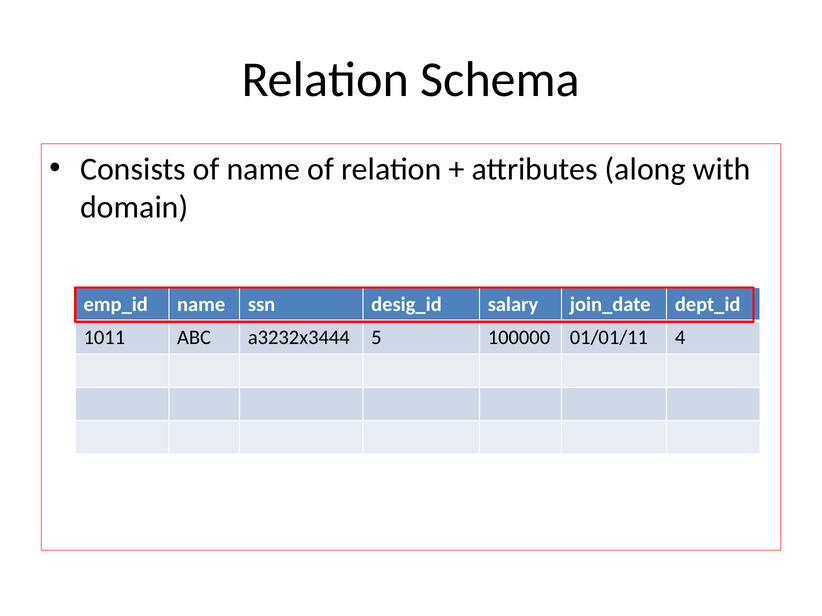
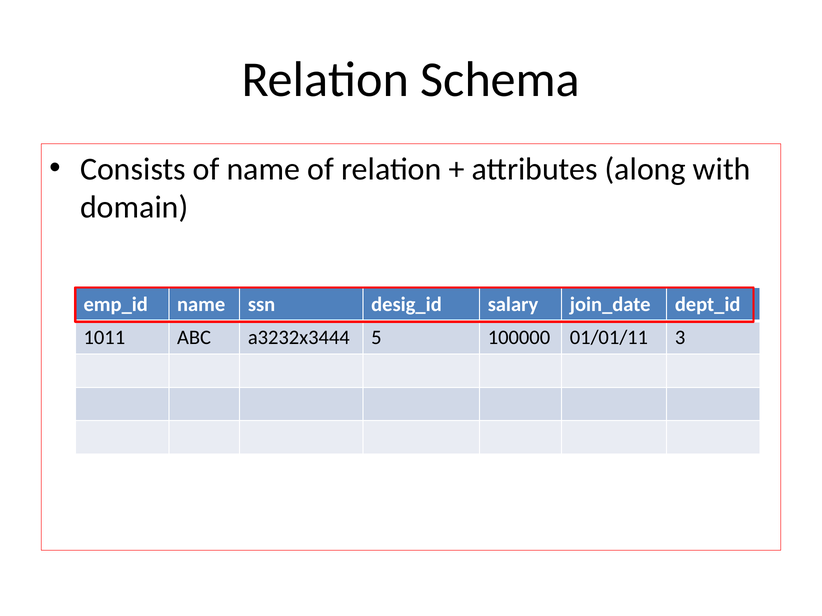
4: 4 -> 3
